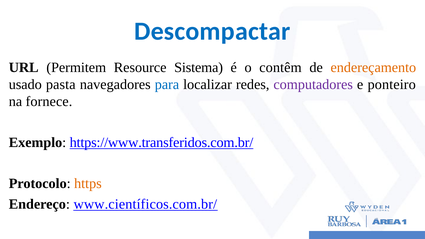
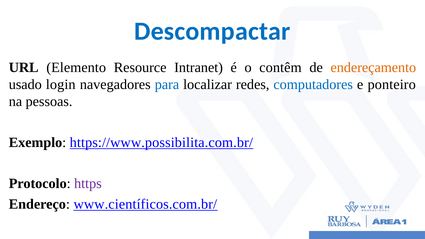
Permitem: Permitem -> Elemento
Sistema: Sistema -> Intranet
pasta: pasta -> login
computadores colour: purple -> blue
fornece: fornece -> pessoas
https://www.transferidos.com.br/: https://www.transferidos.com.br/ -> https://www.possibilita.com.br/
https colour: orange -> purple
